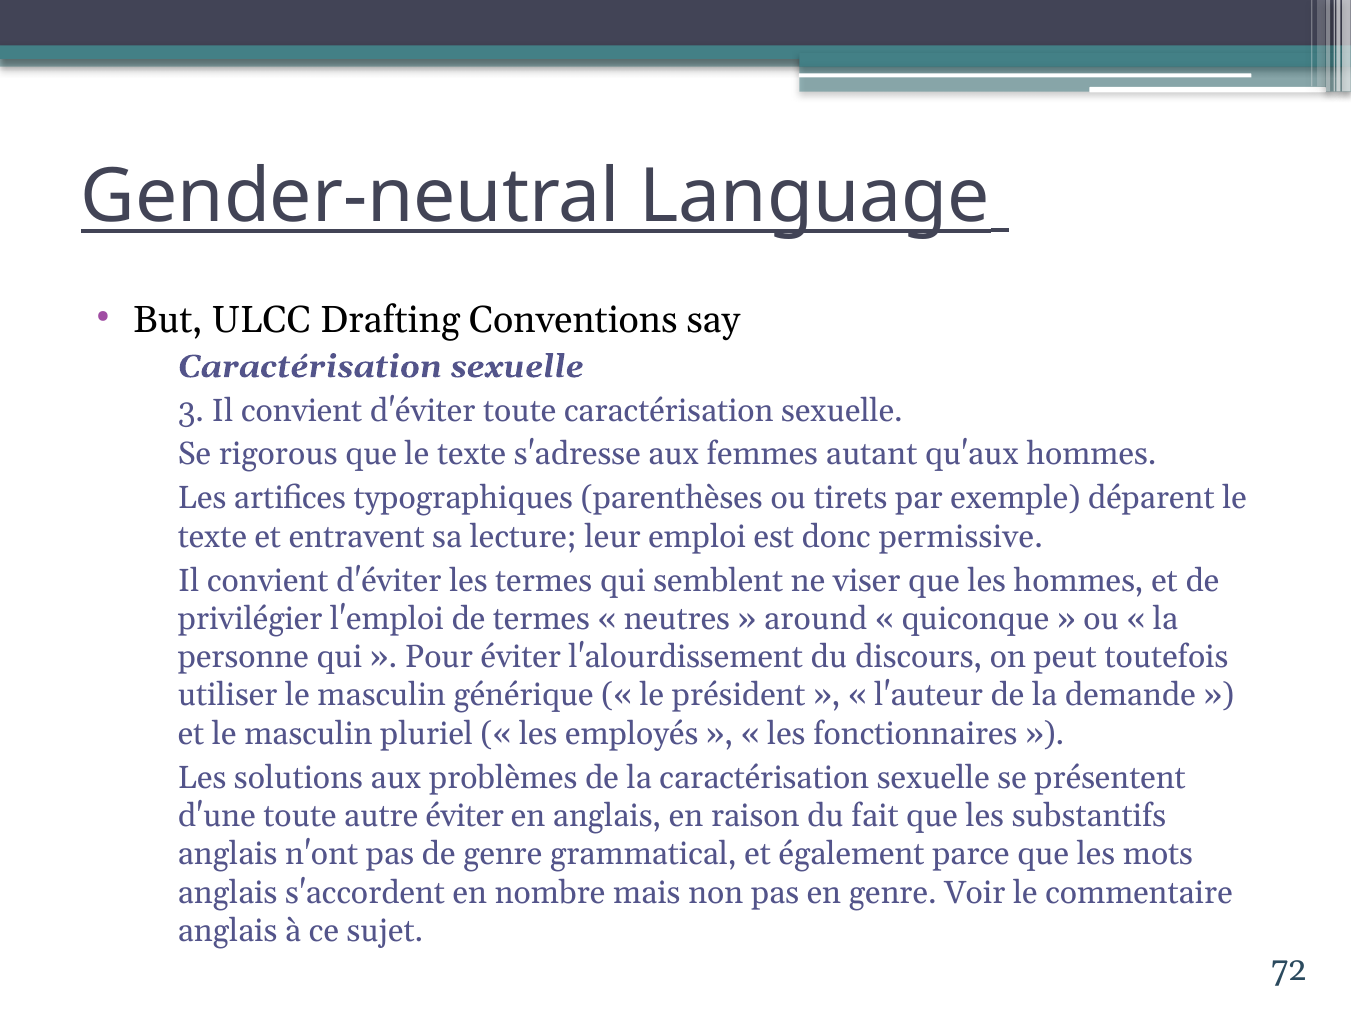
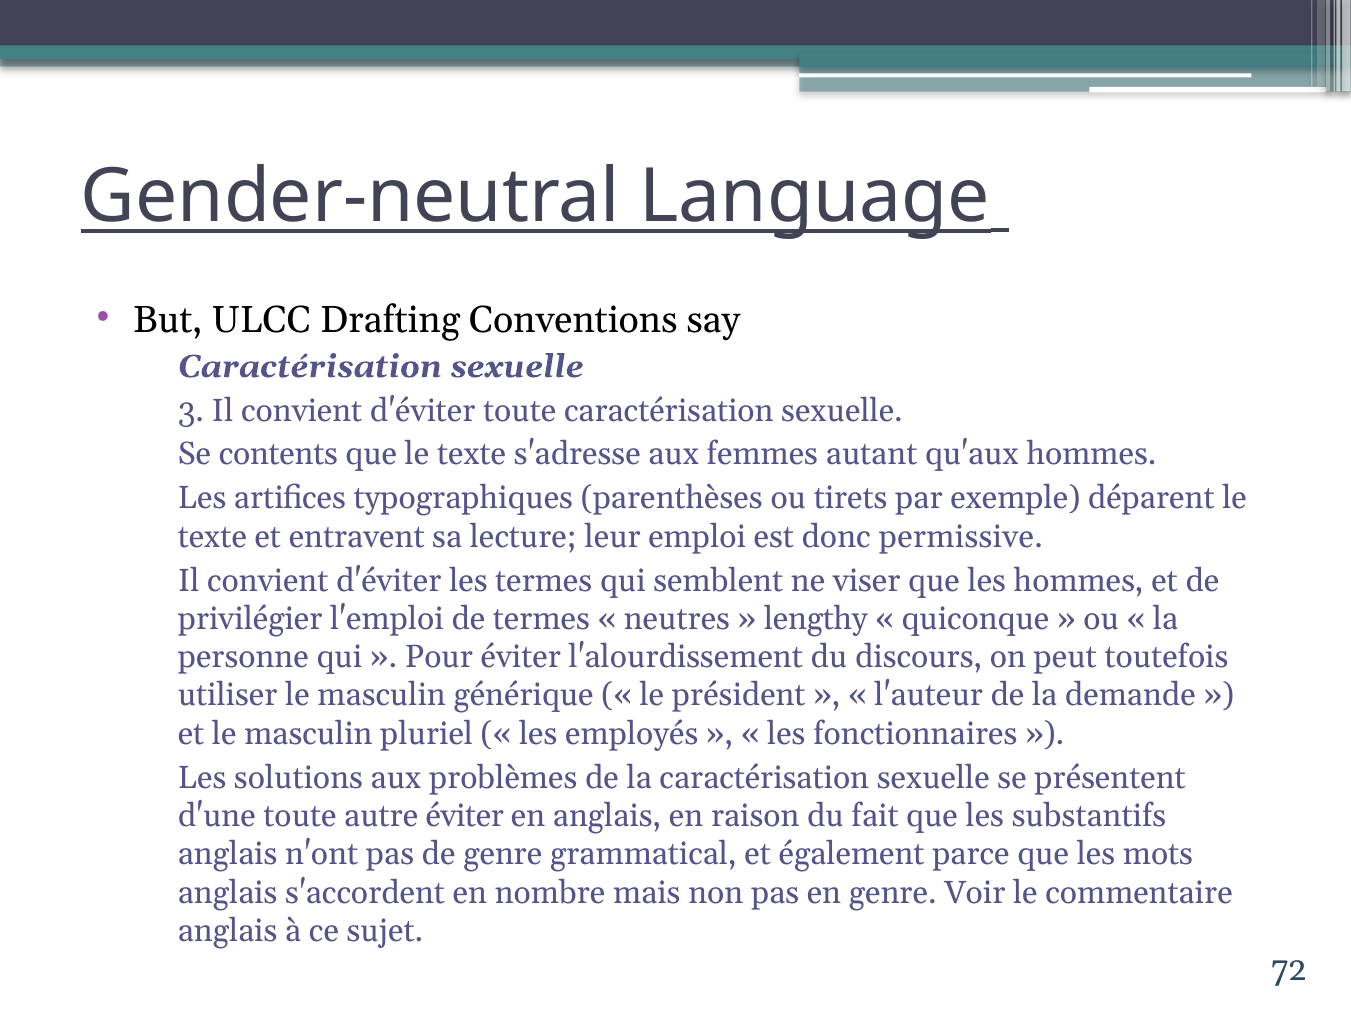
rigorous: rigorous -> contents
around: around -> lengthy
